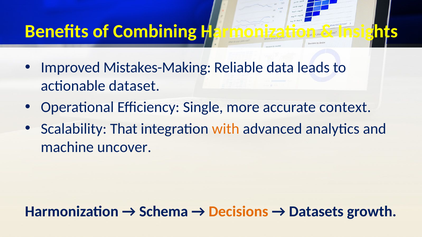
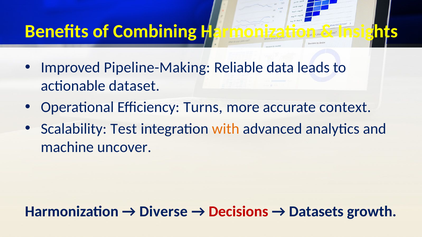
Mistakes-Making: Mistakes-Making -> Pipeline-Making
Single: Single -> Turns
That: That -> Test
Schema: Schema -> Diverse
Decisions colour: orange -> red
